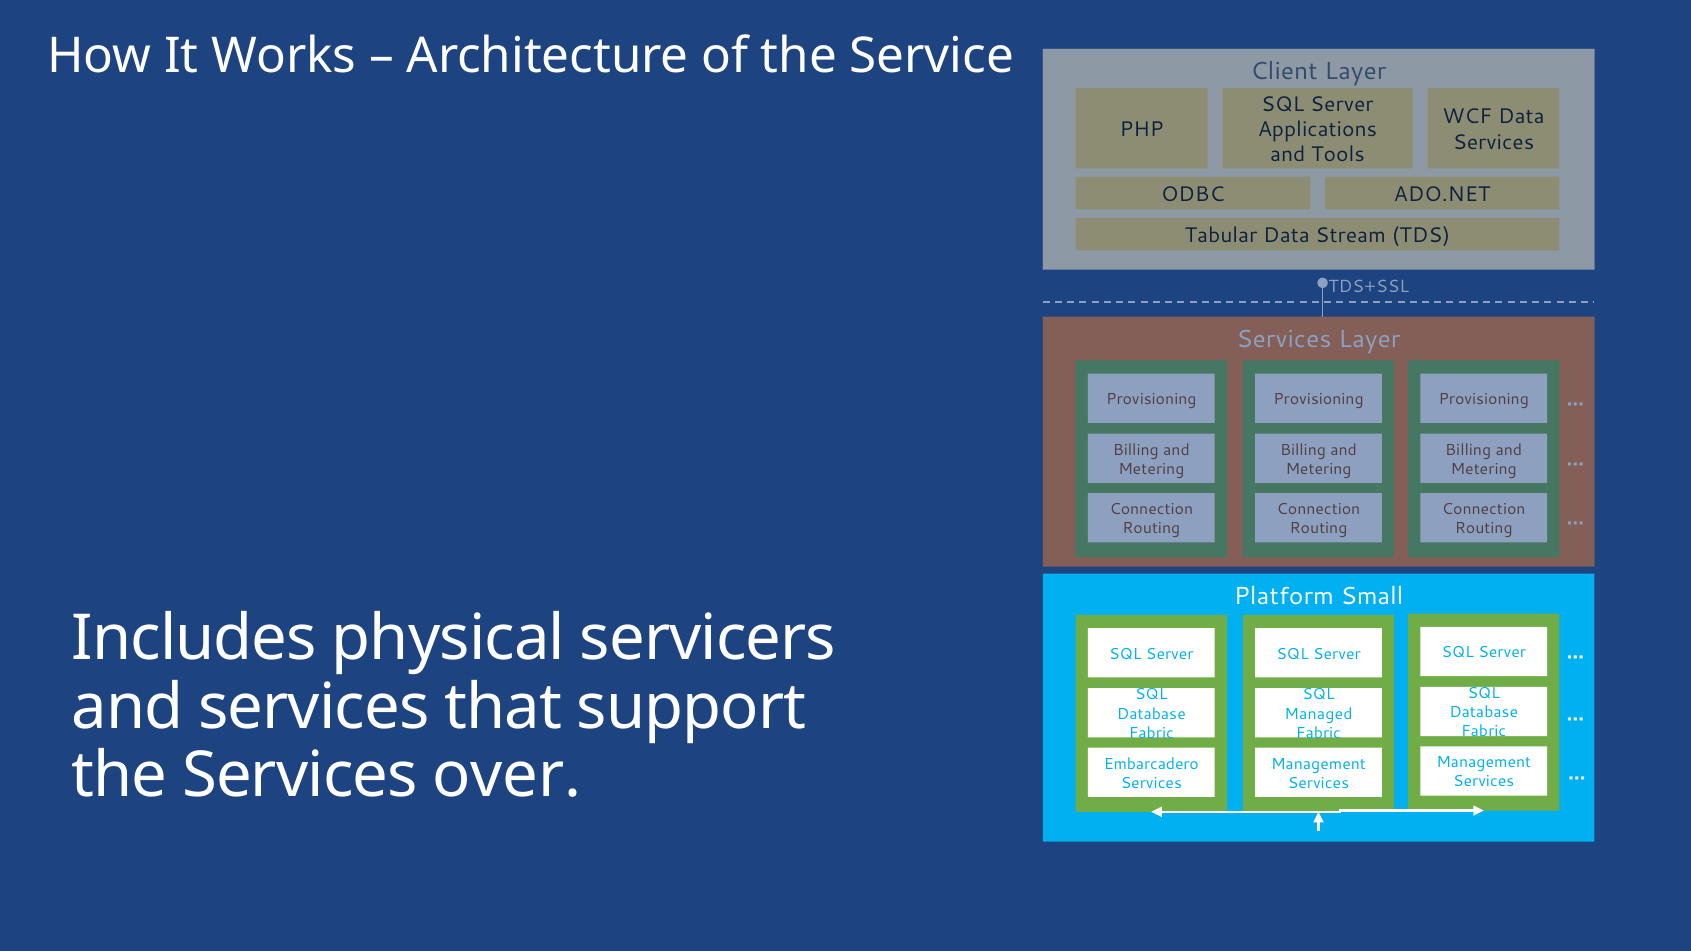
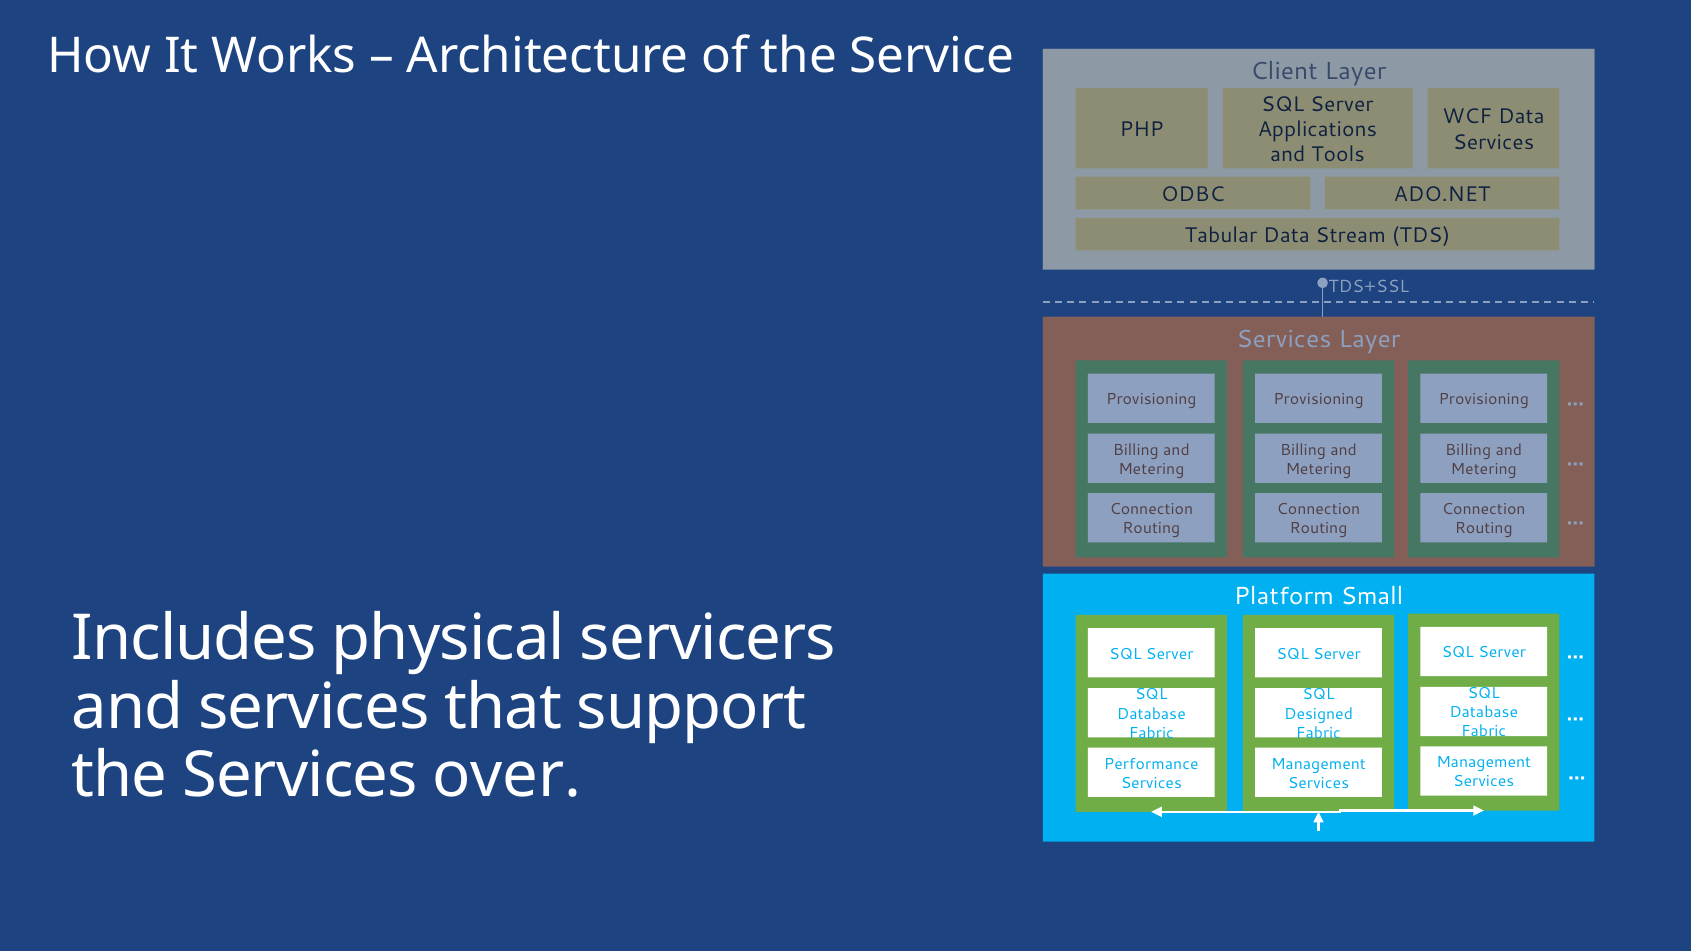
Managed: Managed -> Designed
Embarcadero: Embarcadero -> Performance
